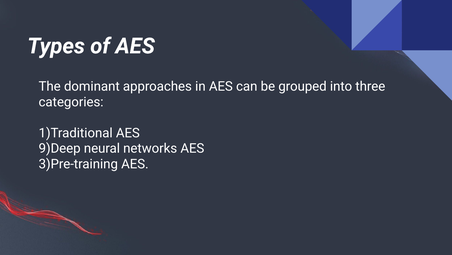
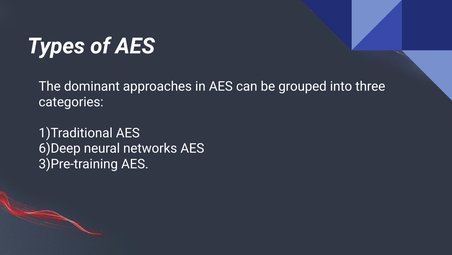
9)Deep: 9)Deep -> 6)Deep
